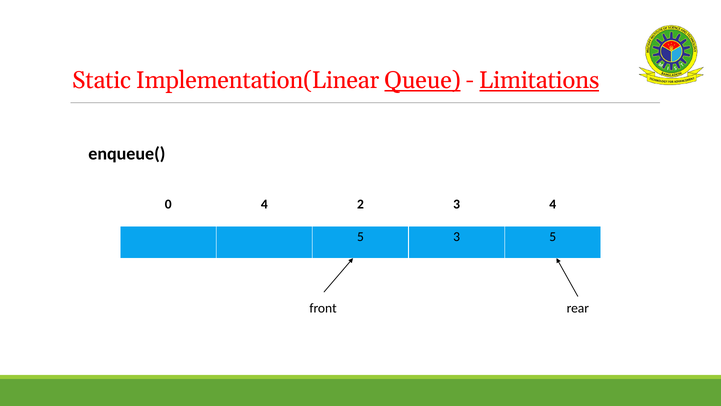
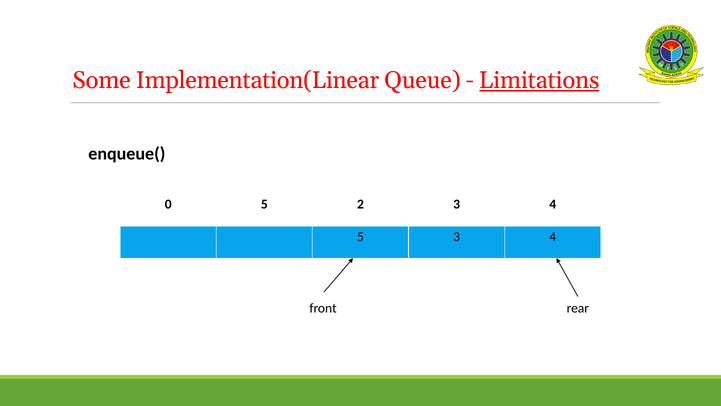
Static: Static -> Some
Queue underline: present -> none
0 4: 4 -> 5
5 3 5: 5 -> 4
